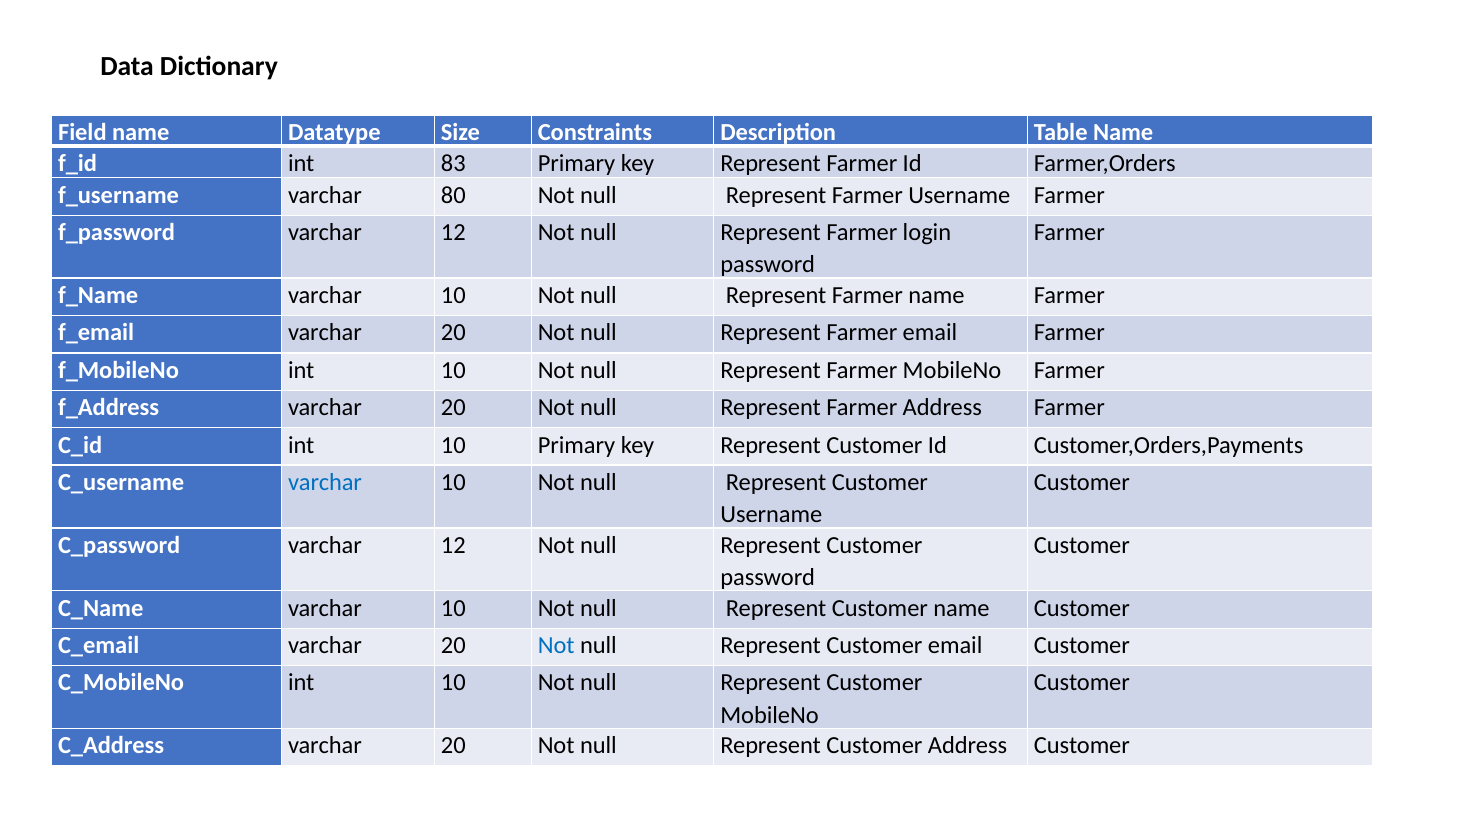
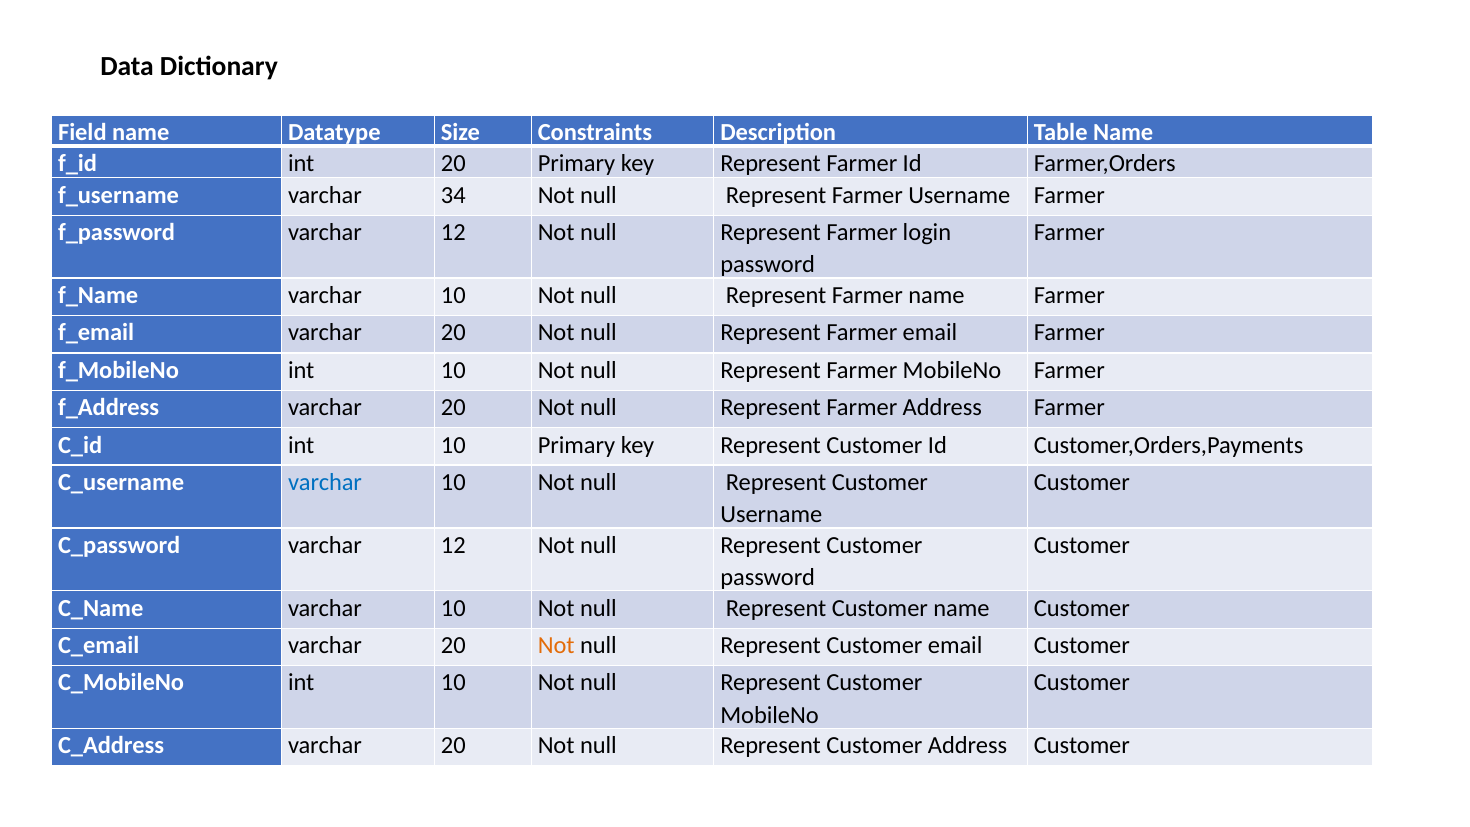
int 83: 83 -> 20
80: 80 -> 34
Not at (556, 645) colour: blue -> orange
